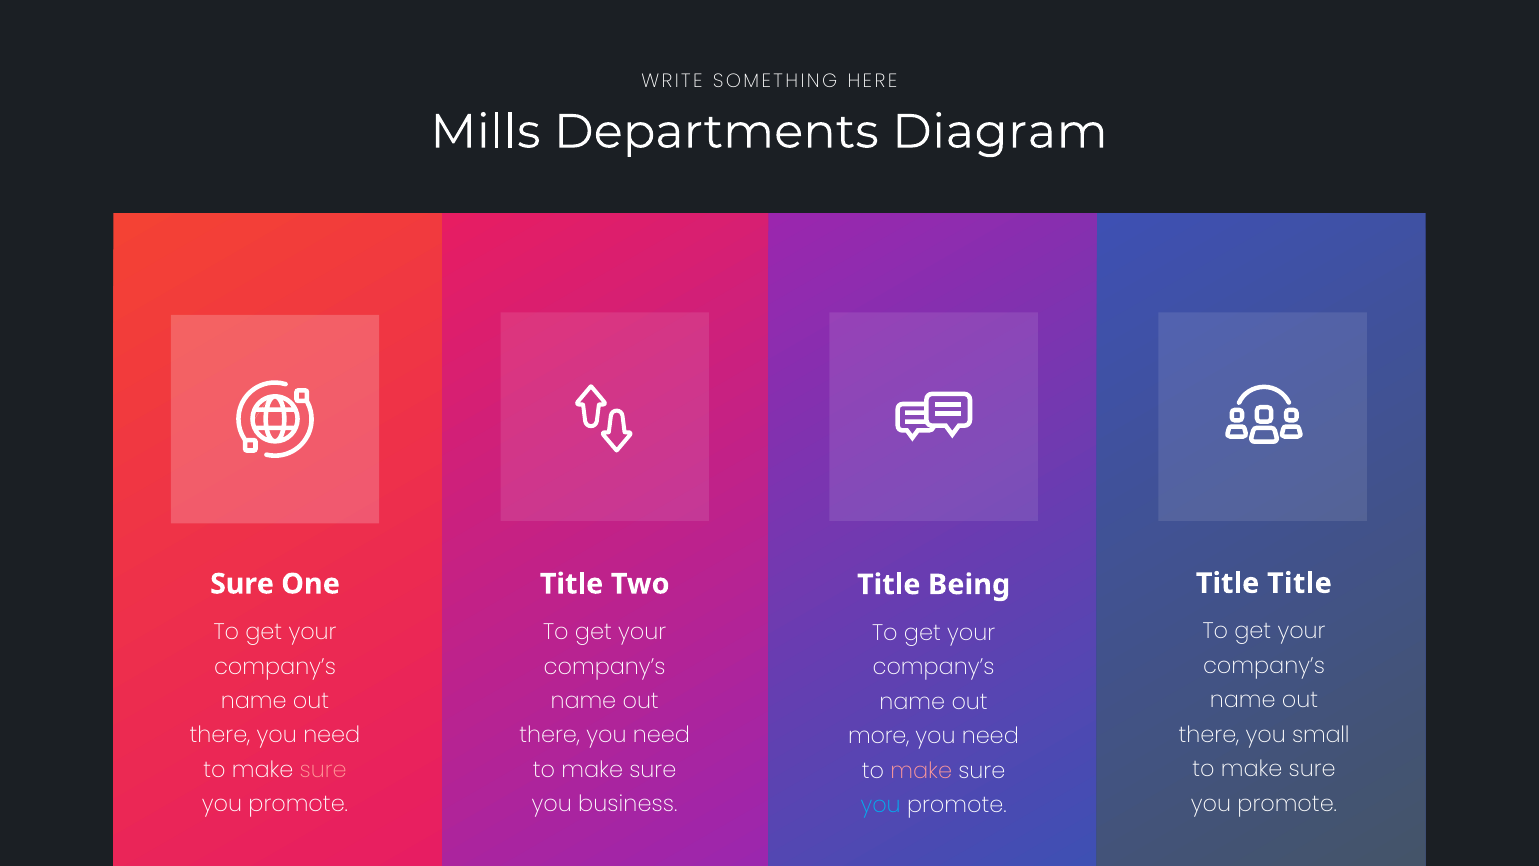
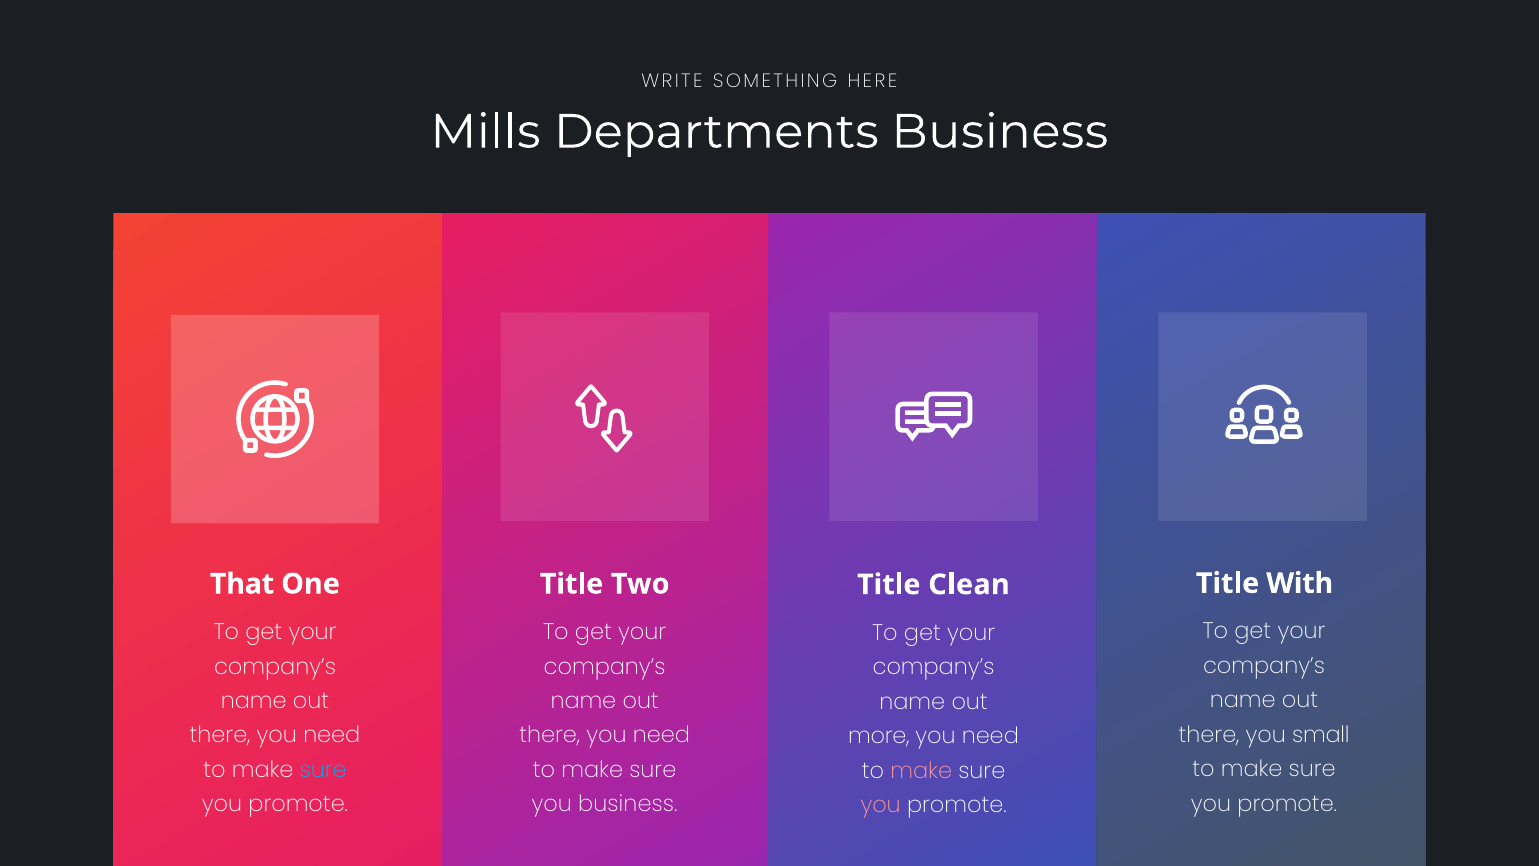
Departments Diagram: Diagram -> Business
Title Title: Title -> With
Sure at (242, 584): Sure -> That
Being: Being -> Clean
sure at (323, 770) colour: pink -> light blue
you at (881, 805) colour: light blue -> pink
